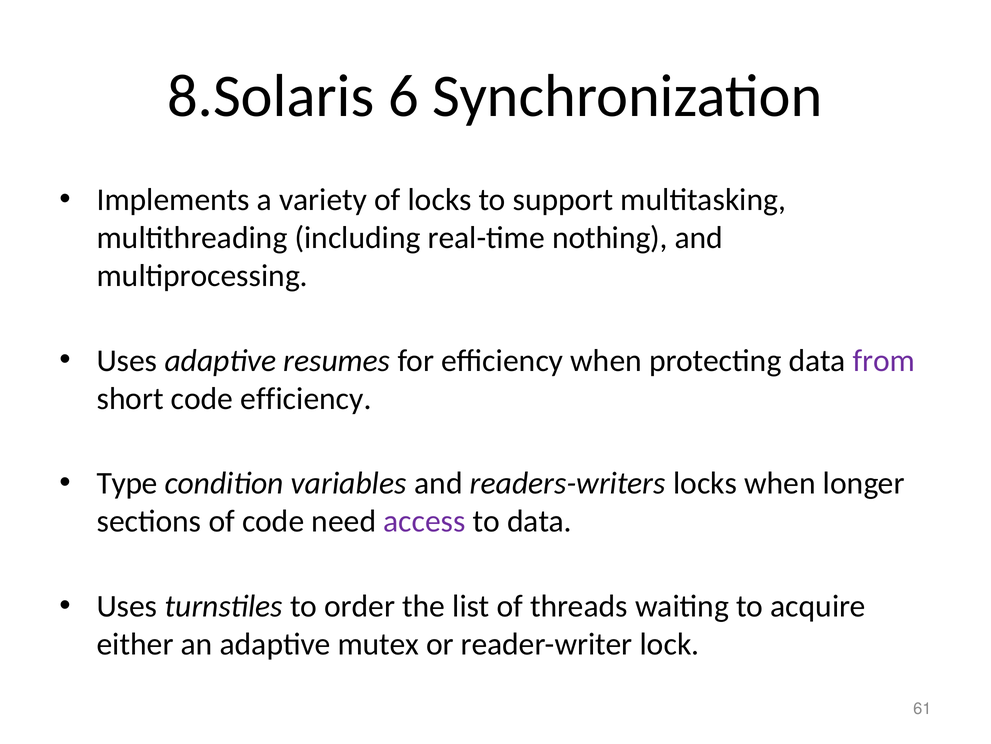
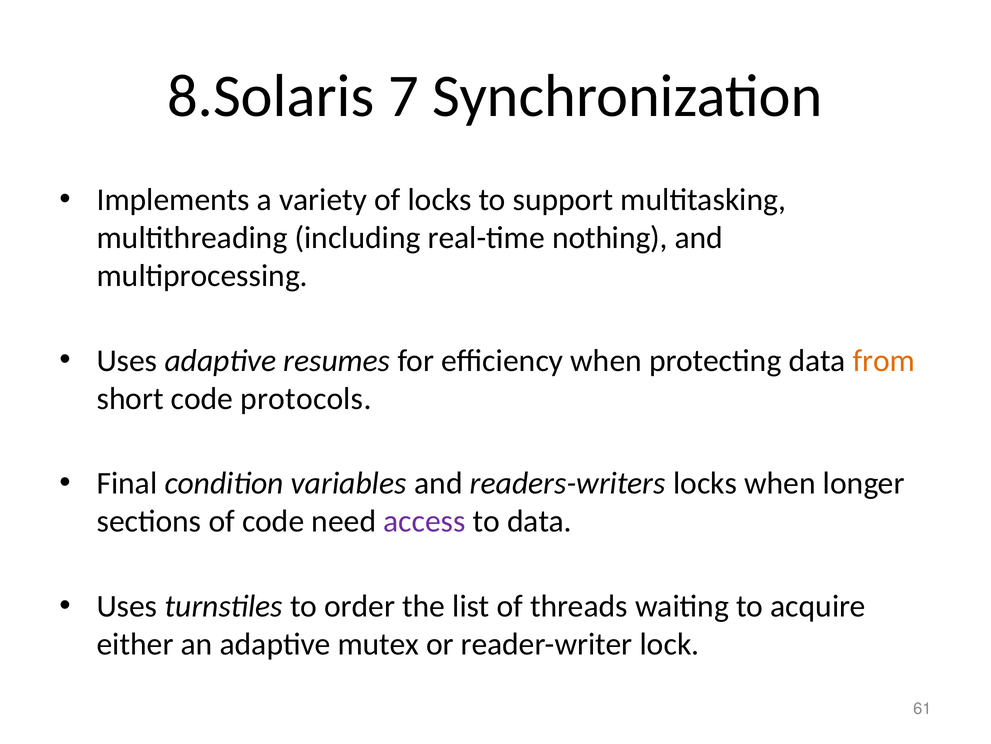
6: 6 -> 7
from colour: purple -> orange
code efficiency: efficiency -> protocols
Type: Type -> Final
